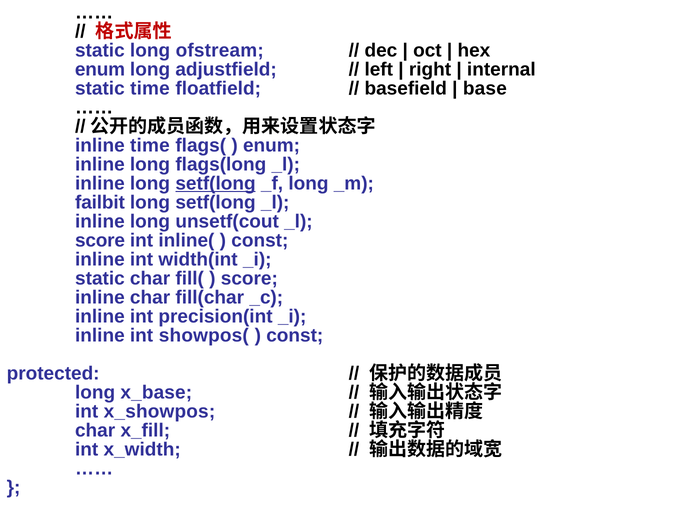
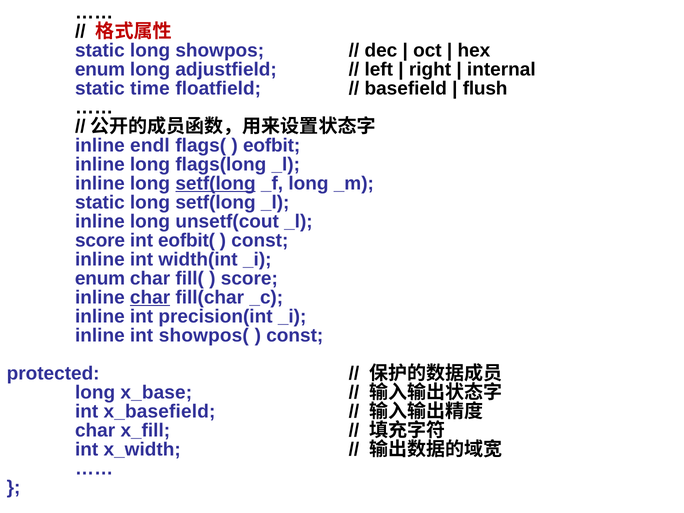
ofstream: ofstream -> showpos
base: base -> flush
inline time: time -> endl
enum at (272, 145): enum -> eofbit
failbit at (100, 202): failbit -> static
inline(: inline( -> eofbit(
static at (100, 278): static -> enum
char at (150, 297) underline: none -> present
x_showpos: x_showpos -> x_basefield
